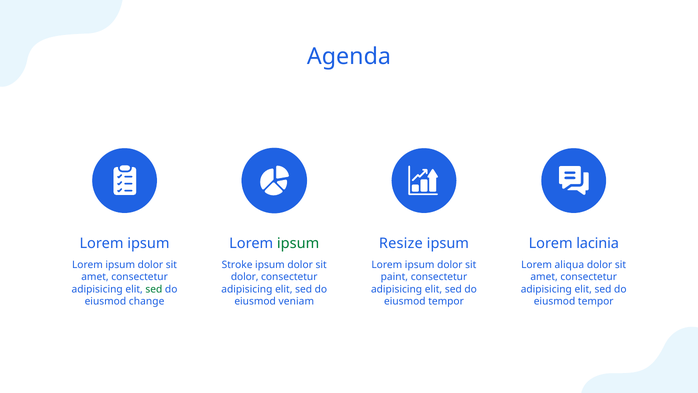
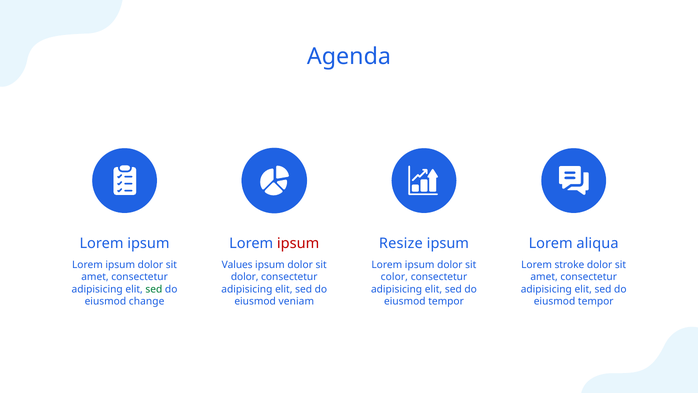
ipsum at (298, 243) colour: green -> red
lacinia: lacinia -> aliqua
Stroke: Stroke -> Values
aliqua: aliqua -> stroke
paint: paint -> color
